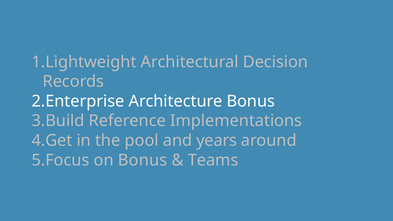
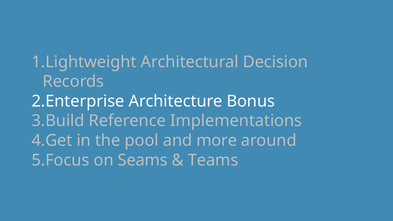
years: years -> more
on Bonus: Bonus -> Seams
